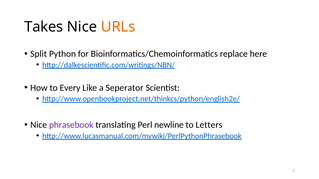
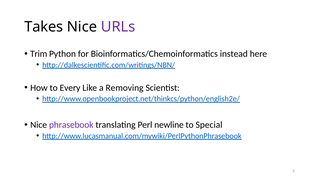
URLs colour: orange -> purple
Split: Split -> Trim
replace: replace -> instead
Seperator: Seperator -> Removing
Letters: Letters -> Special
